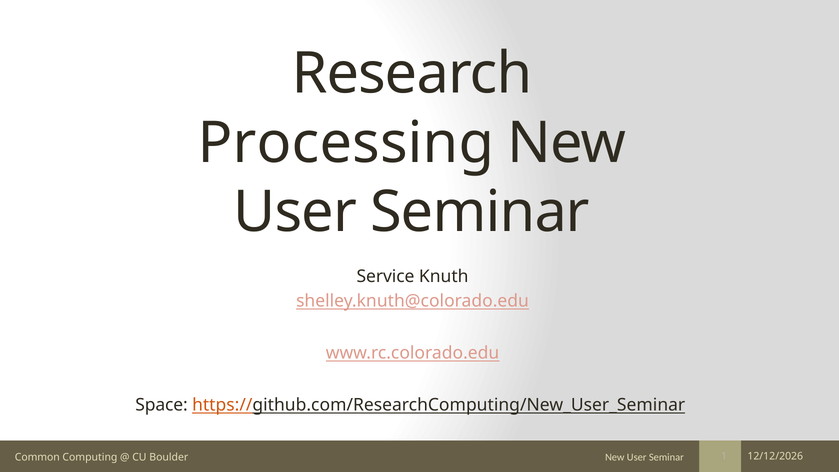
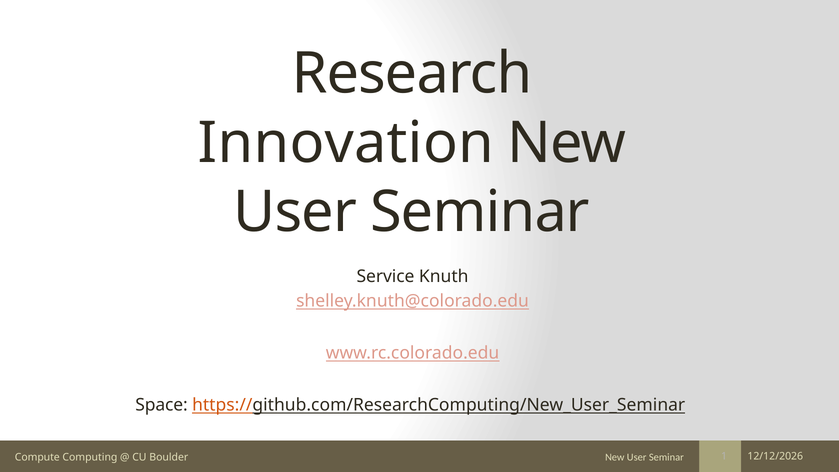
Processing: Processing -> Innovation
Common: Common -> Compute
